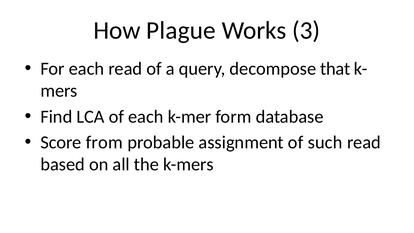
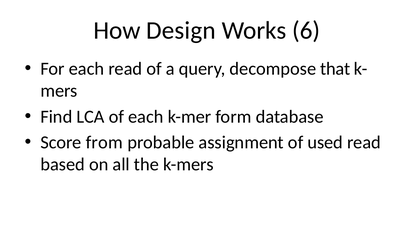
Plague: Plague -> Design
3: 3 -> 6
such: such -> used
